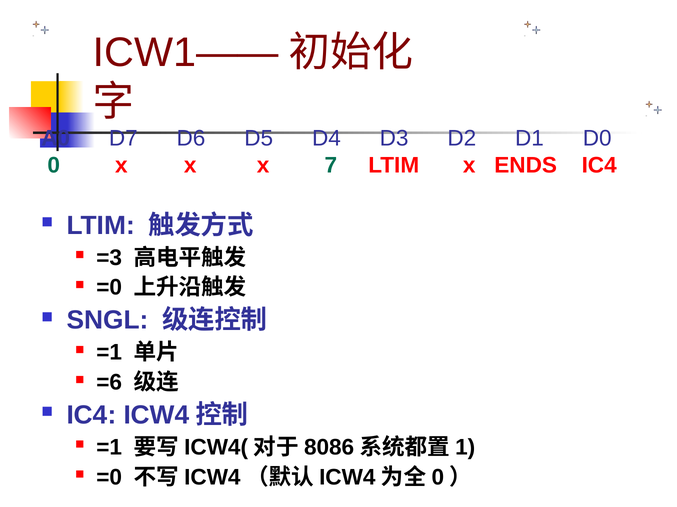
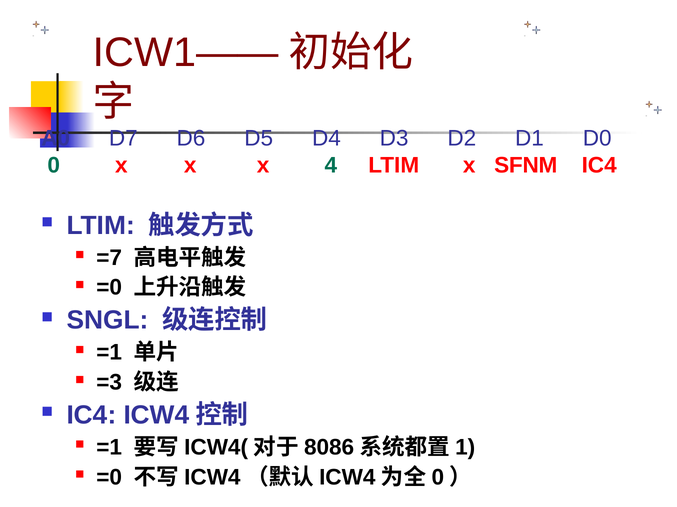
7: 7 -> 4
ENDS: ENDS -> SFNM
=3: =3 -> =7
=6: =6 -> =3
